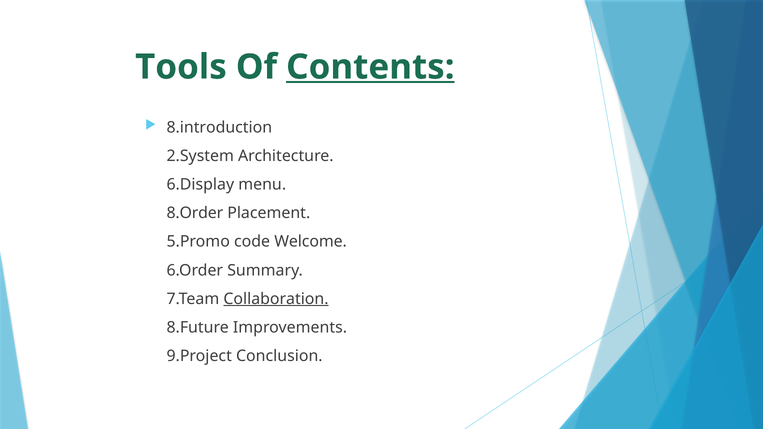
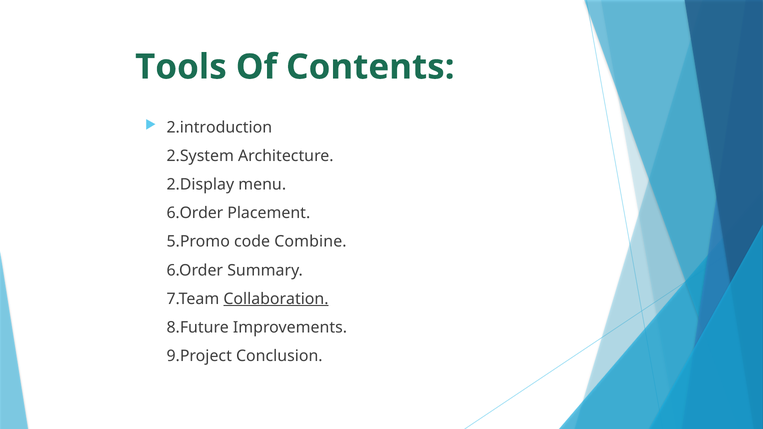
Contents underline: present -> none
8.introduction: 8.introduction -> 2.introduction
6.Display: 6.Display -> 2.Display
8.Order at (195, 213): 8.Order -> 6.Order
Welcome: Welcome -> Combine
